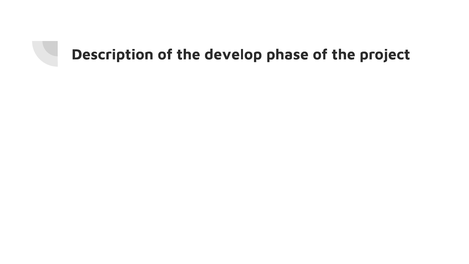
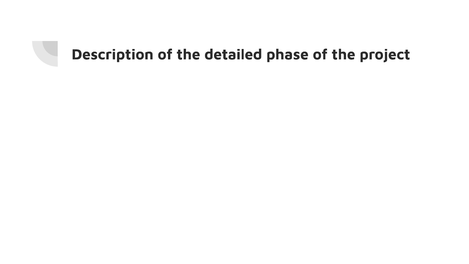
develop: develop -> detailed
